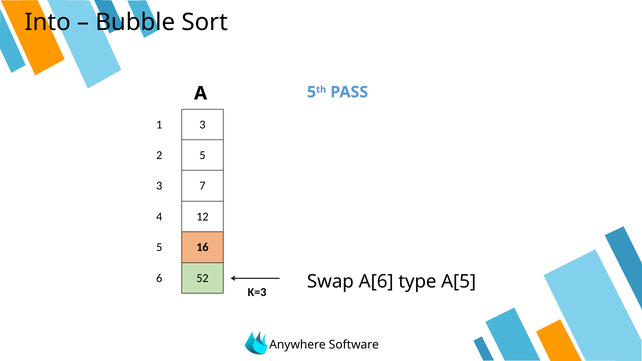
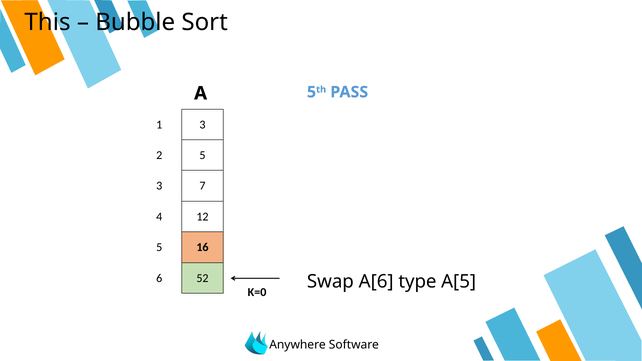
Into: Into -> This
Κ=3: Κ=3 -> Κ=0
